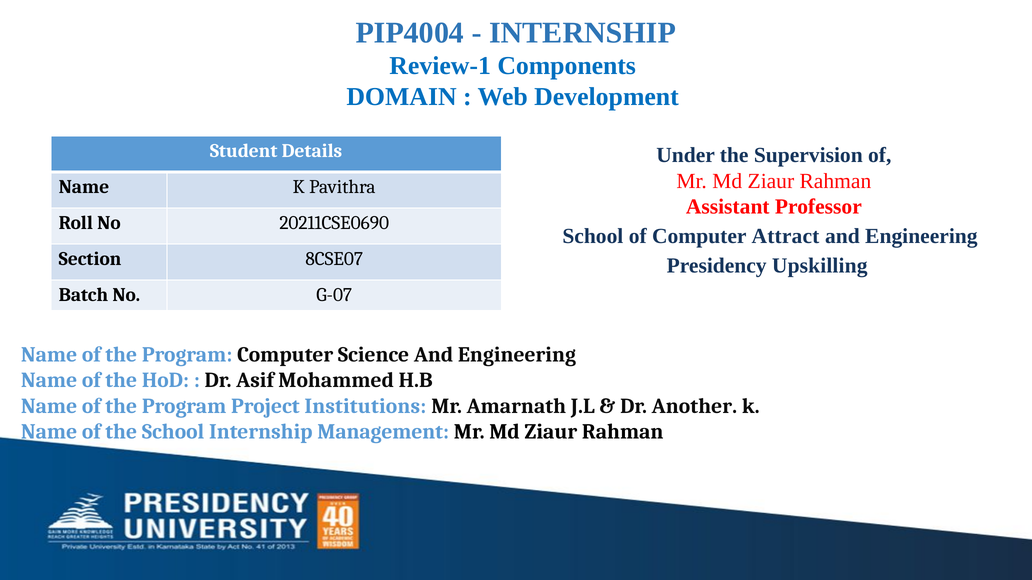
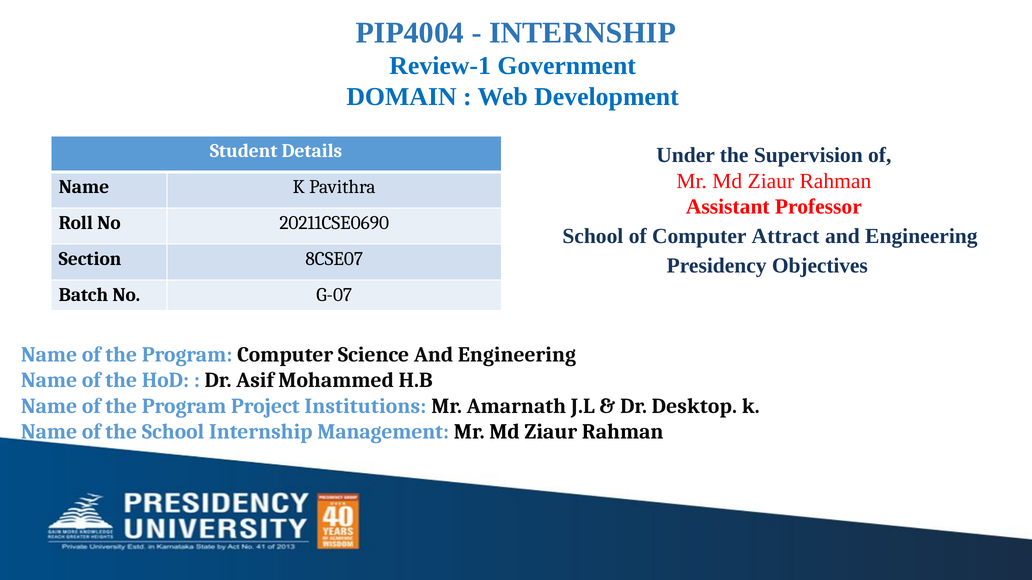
Components: Components -> Government
Upskilling: Upskilling -> Objectives
Another: Another -> Desktop
